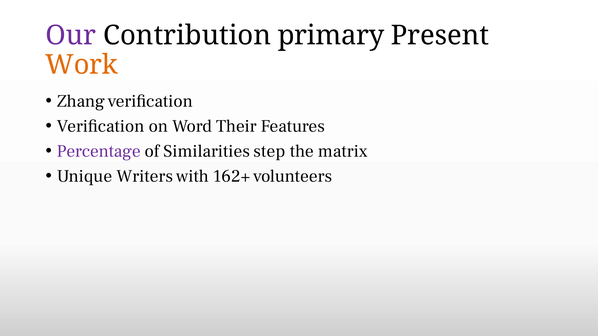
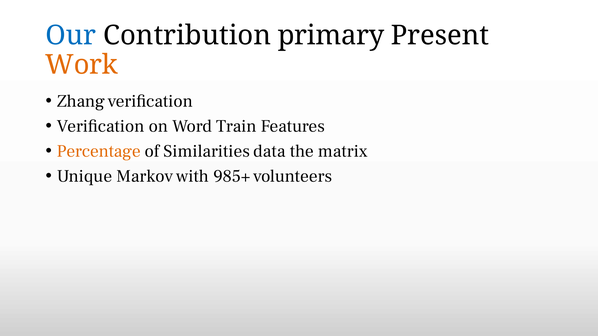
Our colour: purple -> blue
Their: Their -> Train
Percentage colour: purple -> orange
step: step -> data
Writers: Writers -> Markov
162+: 162+ -> 985+
